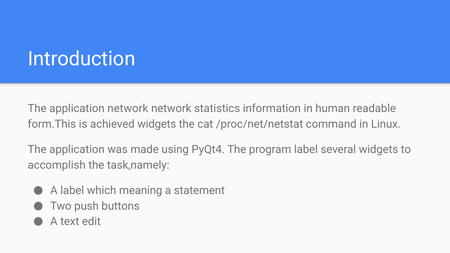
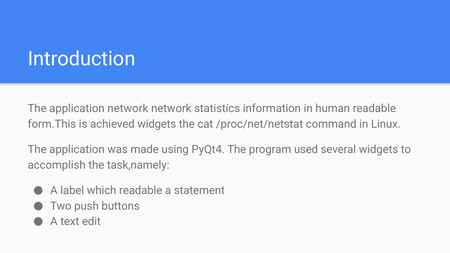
program label: label -> used
which meaning: meaning -> readable
